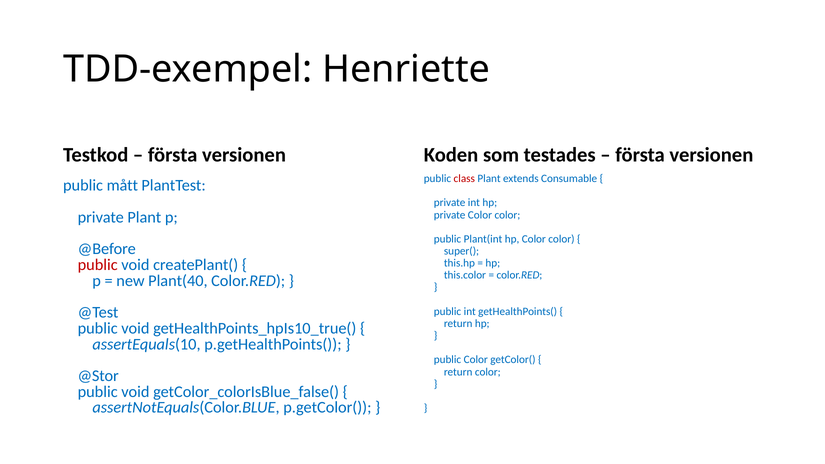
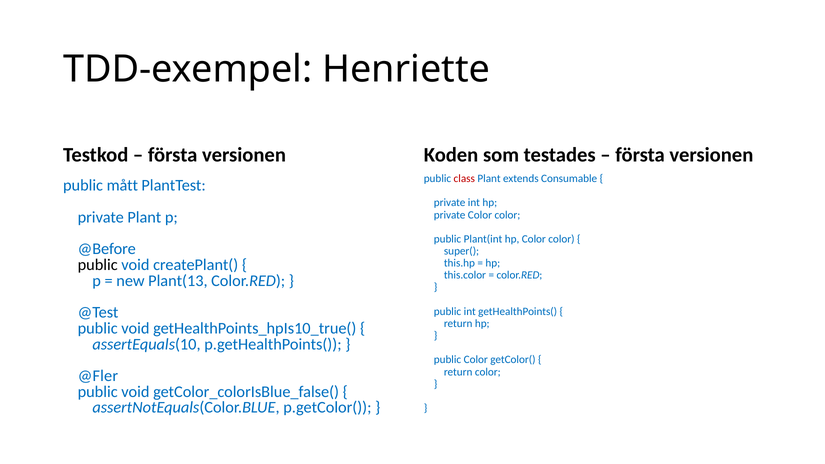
public at (98, 265) colour: red -> black
Plant(40: Plant(40 -> Plant(13
@Stor: @Stor -> @Fler
